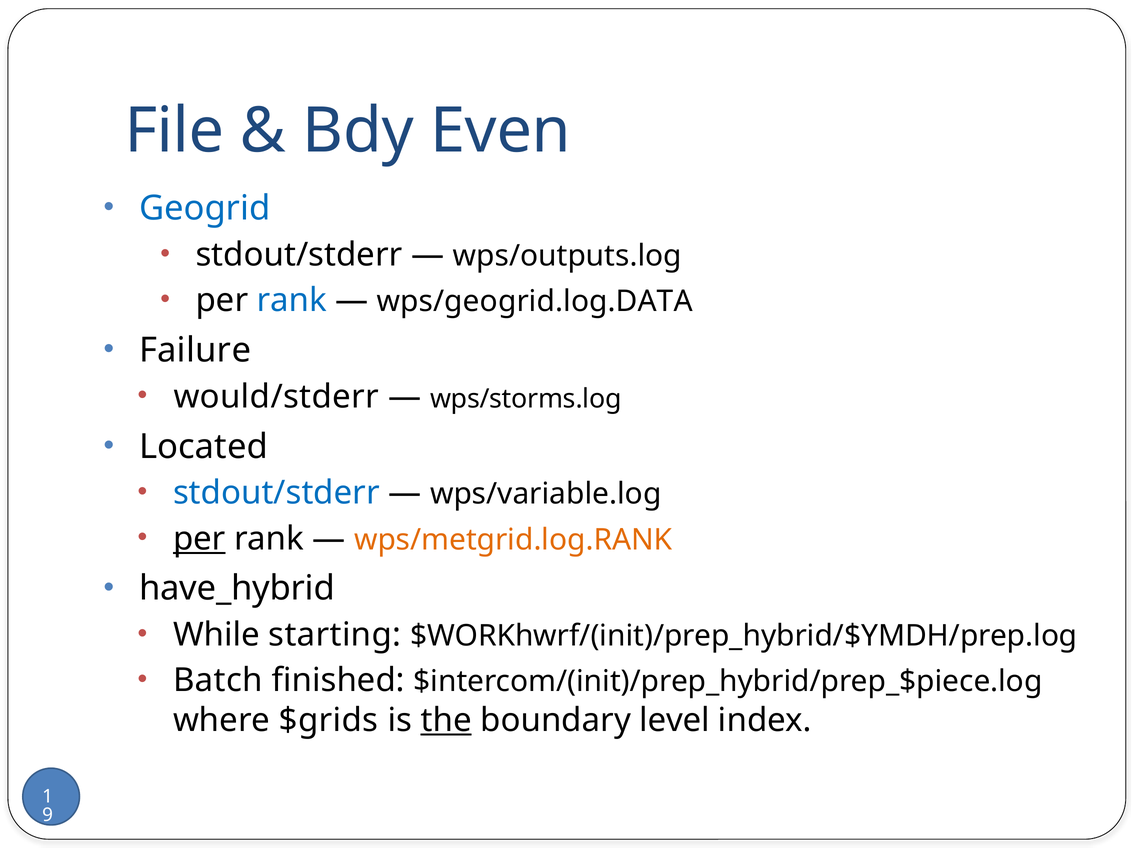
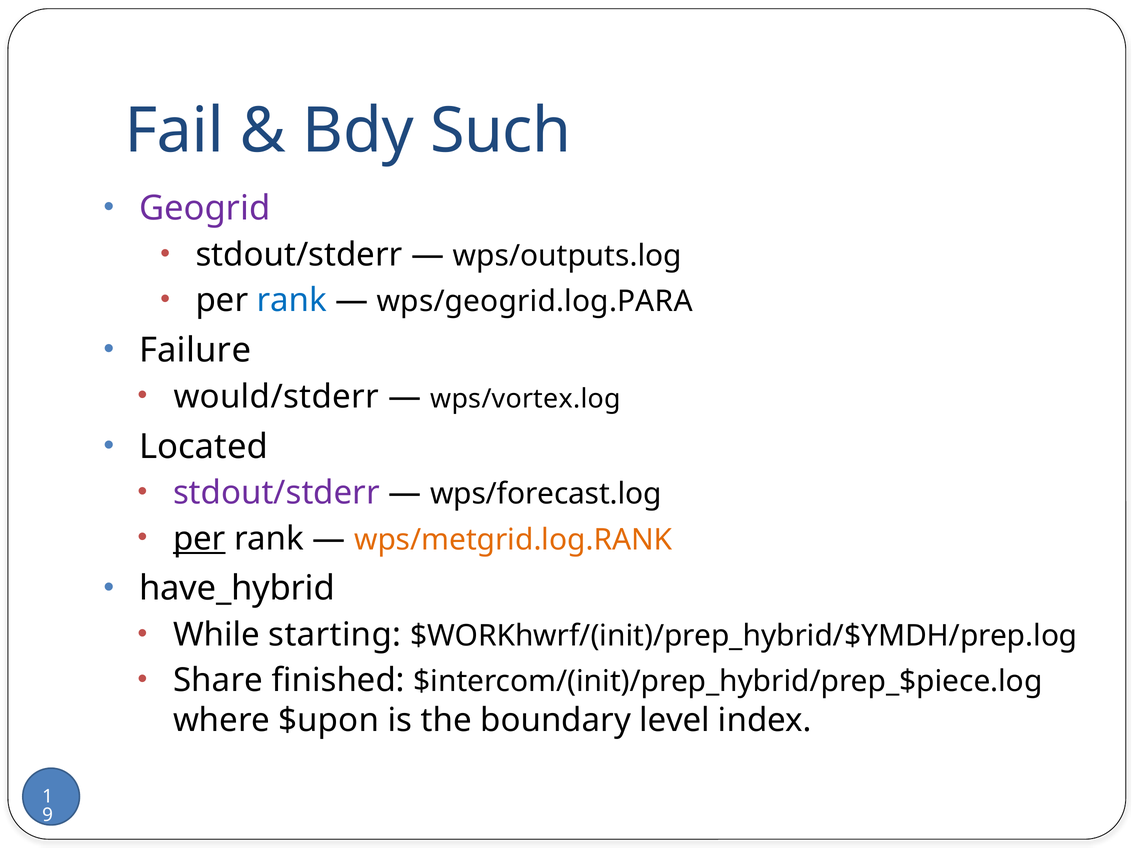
File: File -> Fail
Even: Even -> Such
Geogrid colour: blue -> purple
wps/geogrid.log.DATA: wps/geogrid.log.DATA -> wps/geogrid.log.PARA
wps/storms.log: wps/storms.log -> wps/vortex.log
stdout/stderr at (276, 493) colour: blue -> purple
wps/variable.log: wps/variable.log -> wps/forecast.log
Batch: Batch -> Share
$grids: $grids -> $upon
the underline: present -> none
